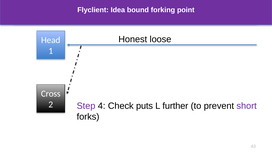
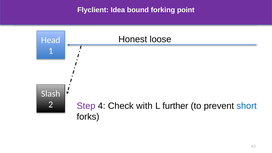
Cross: Cross -> Slash
puts: puts -> with
short colour: purple -> blue
